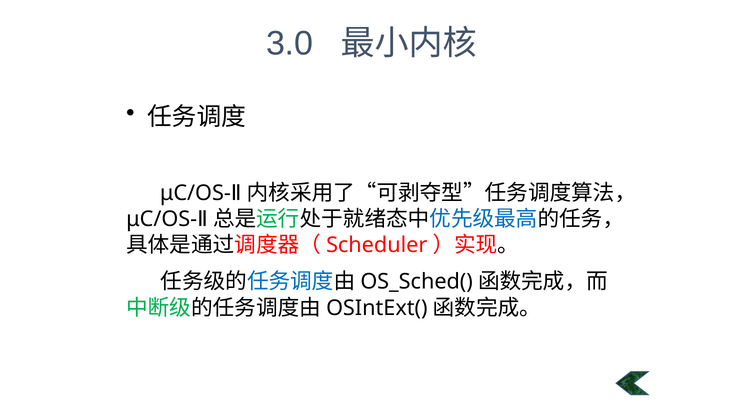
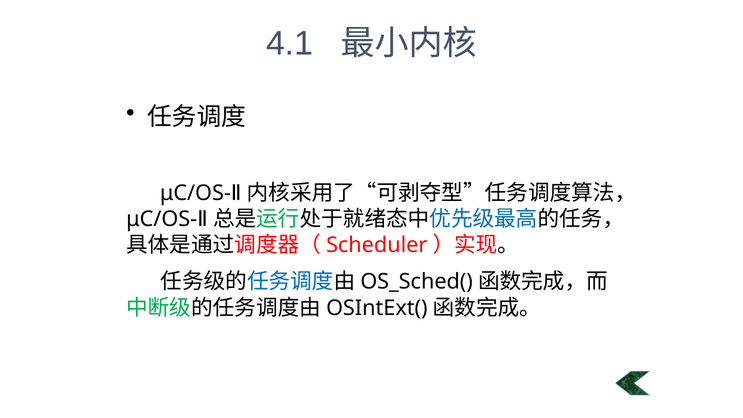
3.0: 3.0 -> 4.1
